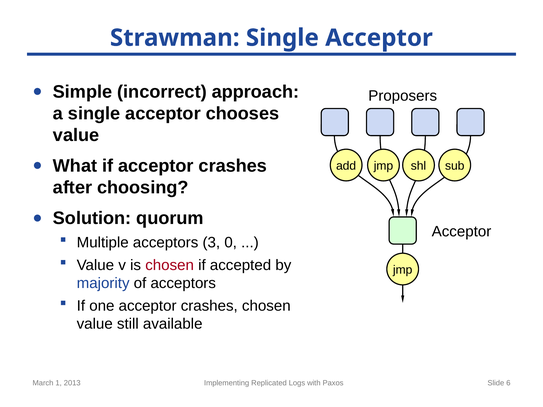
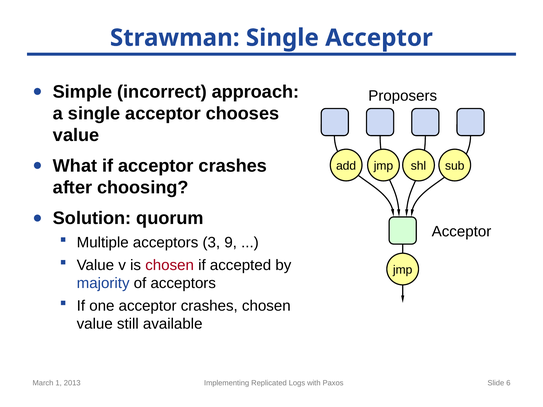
0: 0 -> 9
